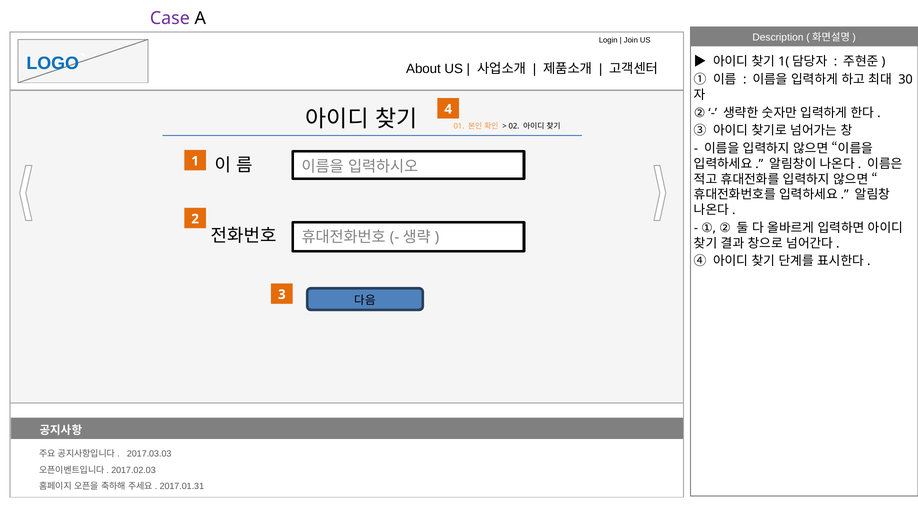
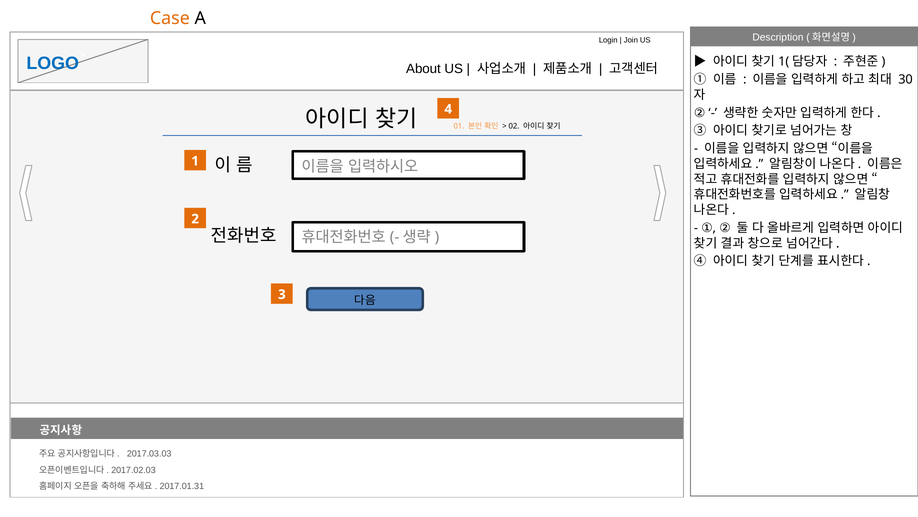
Case colour: purple -> orange
